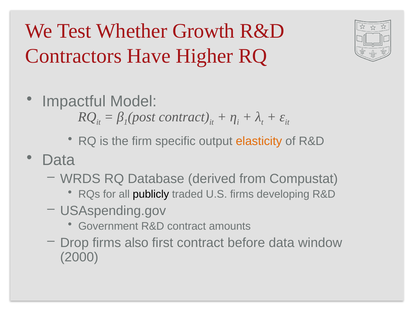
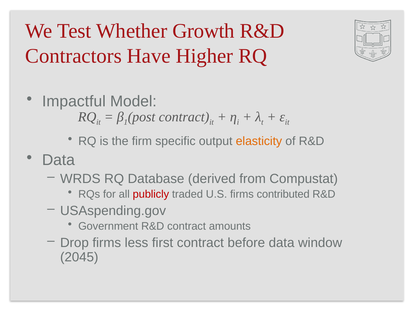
publicly colour: black -> red
developing: developing -> contributed
also: also -> less
2000: 2000 -> 2045
